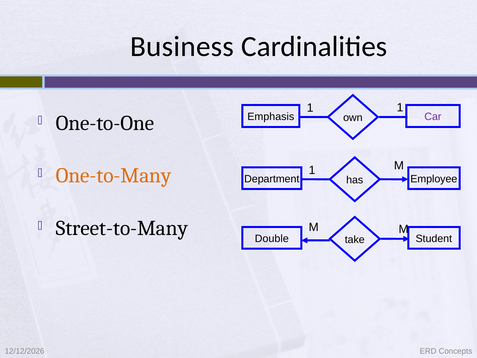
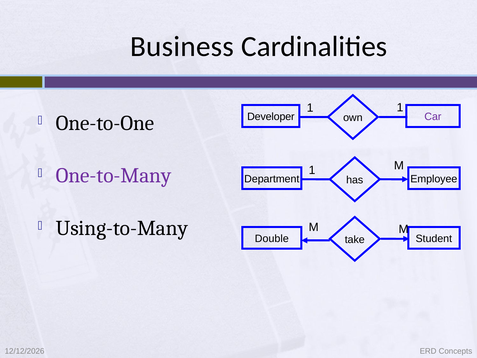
Emphasis: Emphasis -> Developer
One-to-Many colour: orange -> purple
Street-to-Many: Street-to-Many -> Using-to-Many
